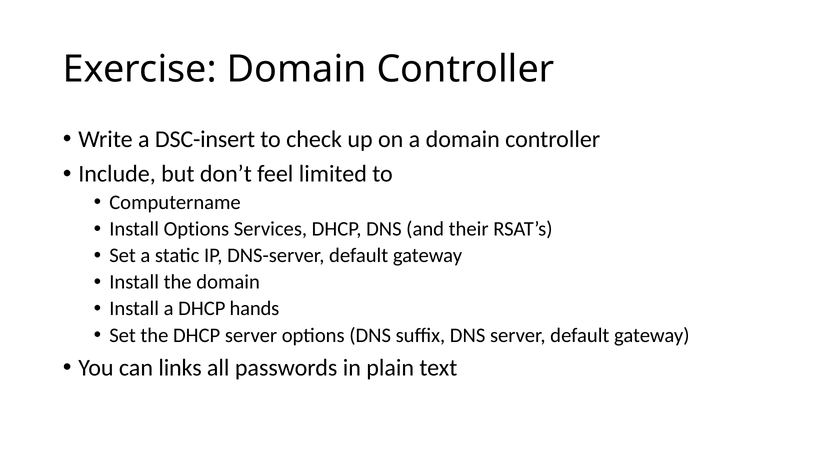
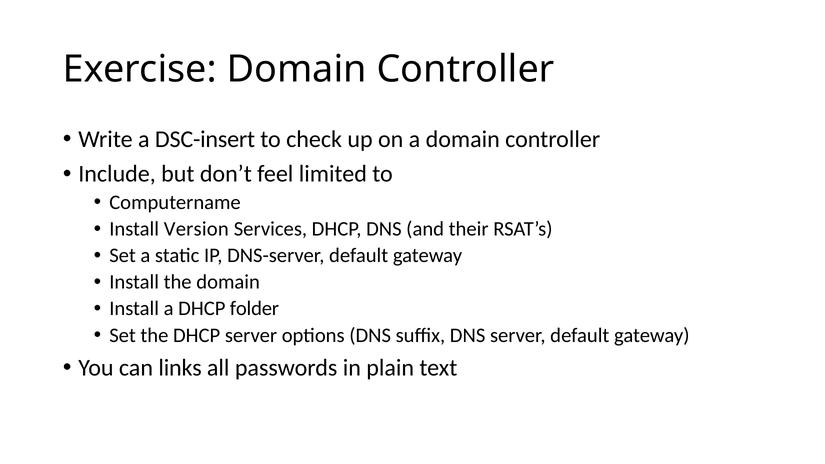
Install Options: Options -> Version
hands: hands -> folder
